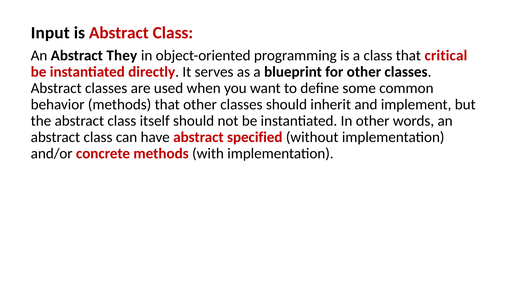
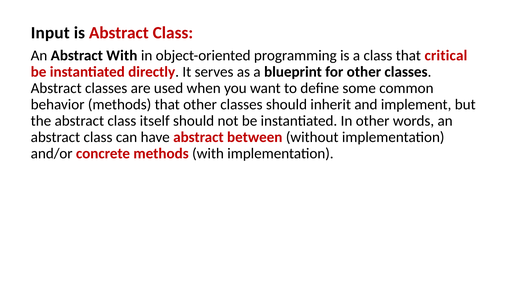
Abstract They: They -> With
specified: specified -> between
